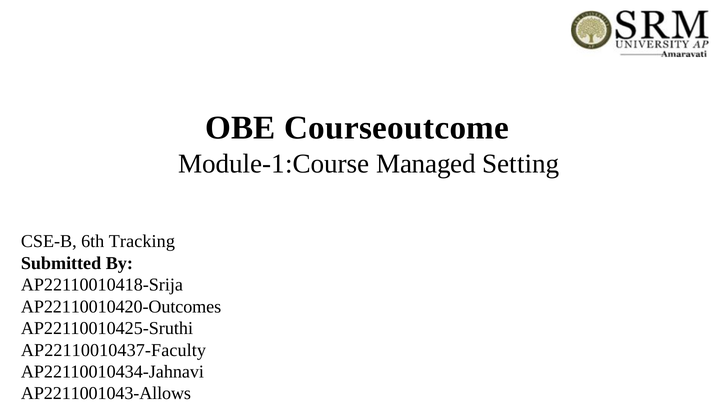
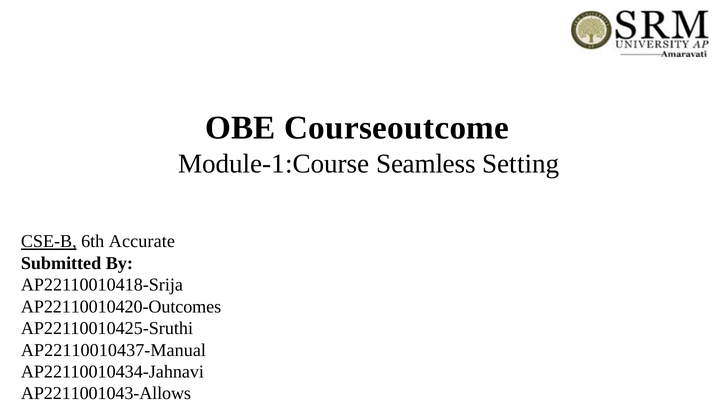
Managed: Managed -> Seamless
CSE-B underline: none -> present
Tracking: Tracking -> Accurate
AP22110010437-Faculty: AP22110010437-Faculty -> AP22110010437-Manual
